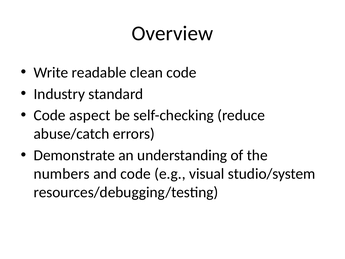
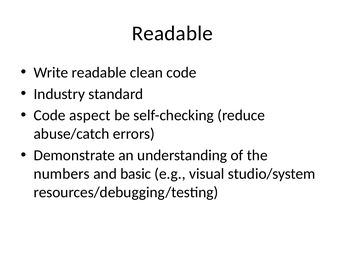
Overview at (172, 33): Overview -> Readable
and code: code -> basic
